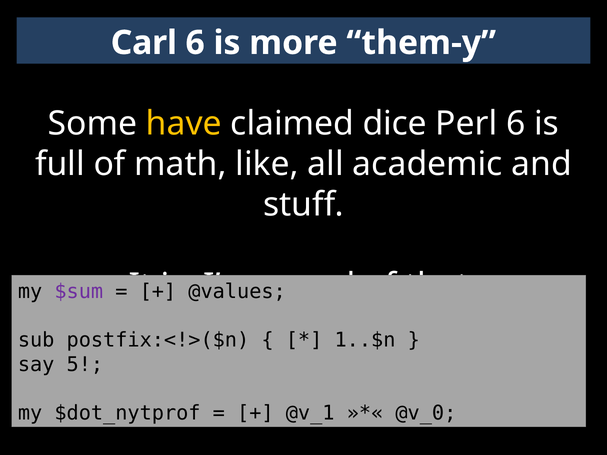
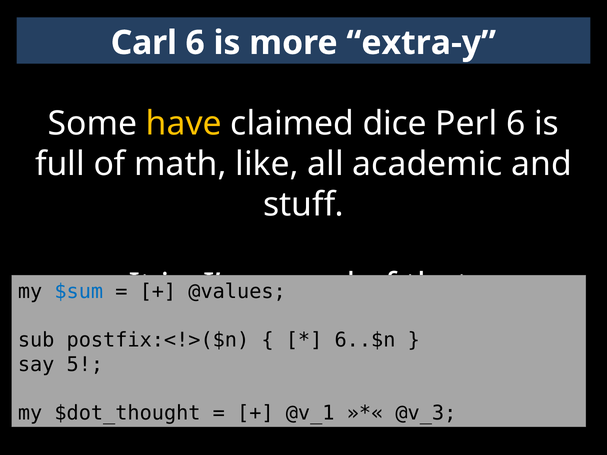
them-y: them-y -> extra-y
$sum colour: purple -> blue
1..$n: 1..$n -> 6..$n
$dot_nytprof: $dot_nytprof -> $dot_thought
@v_0: @v_0 -> @v_3
